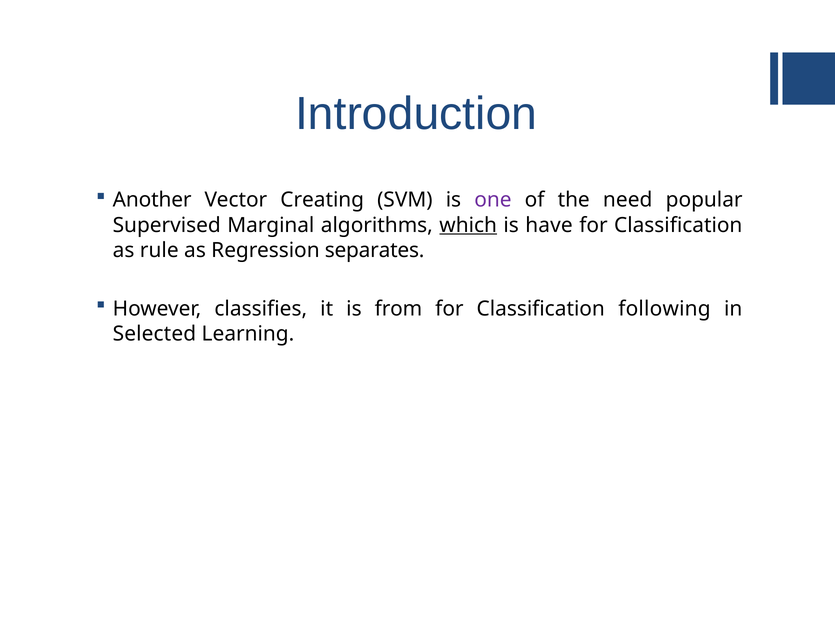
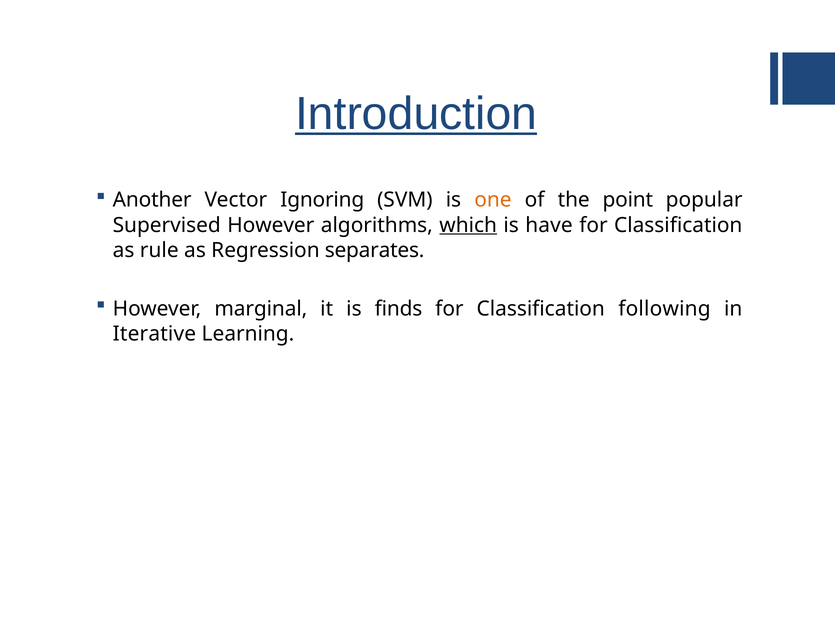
Introduction underline: none -> present
Creating: Creating -> Ignoring
one colour: purple -> orange
need: need -> point
Supervised Marginal: Marginal -> However
classifies: classifies -> marginal
from: from -> finds
Selected: Selected -> Iterative
